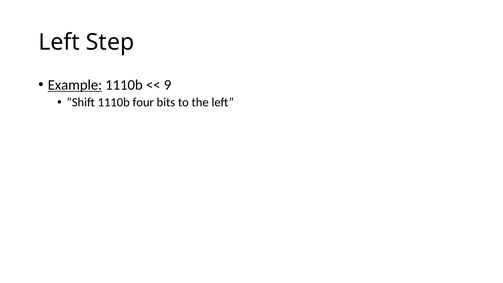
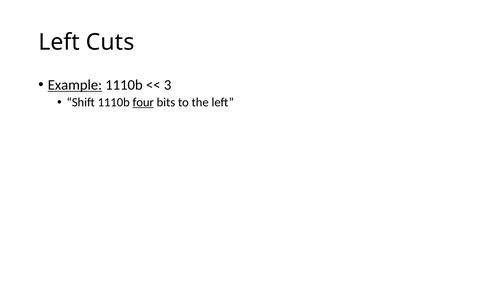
Step: Step -> Cuts
9: 9 -> 3
four underline: none -> present
